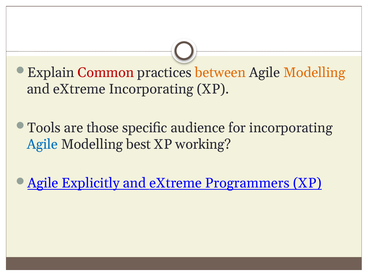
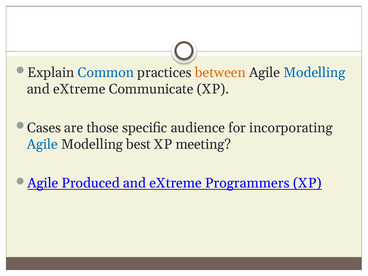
Common colour: red -> blue
Modelling at (314, 73) colour: orange -> blue
eXtreme Incorporating: Incorporating -> Communicate
Tools: Tools -> Cases
working: working -> meeting
Explicitly: Explicitly -> Produced
